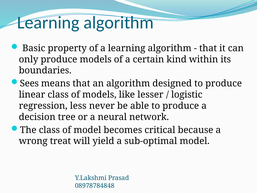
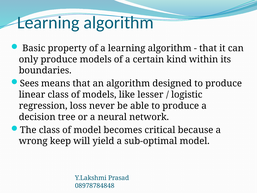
less: less -> loss
treat: treat -> keep
